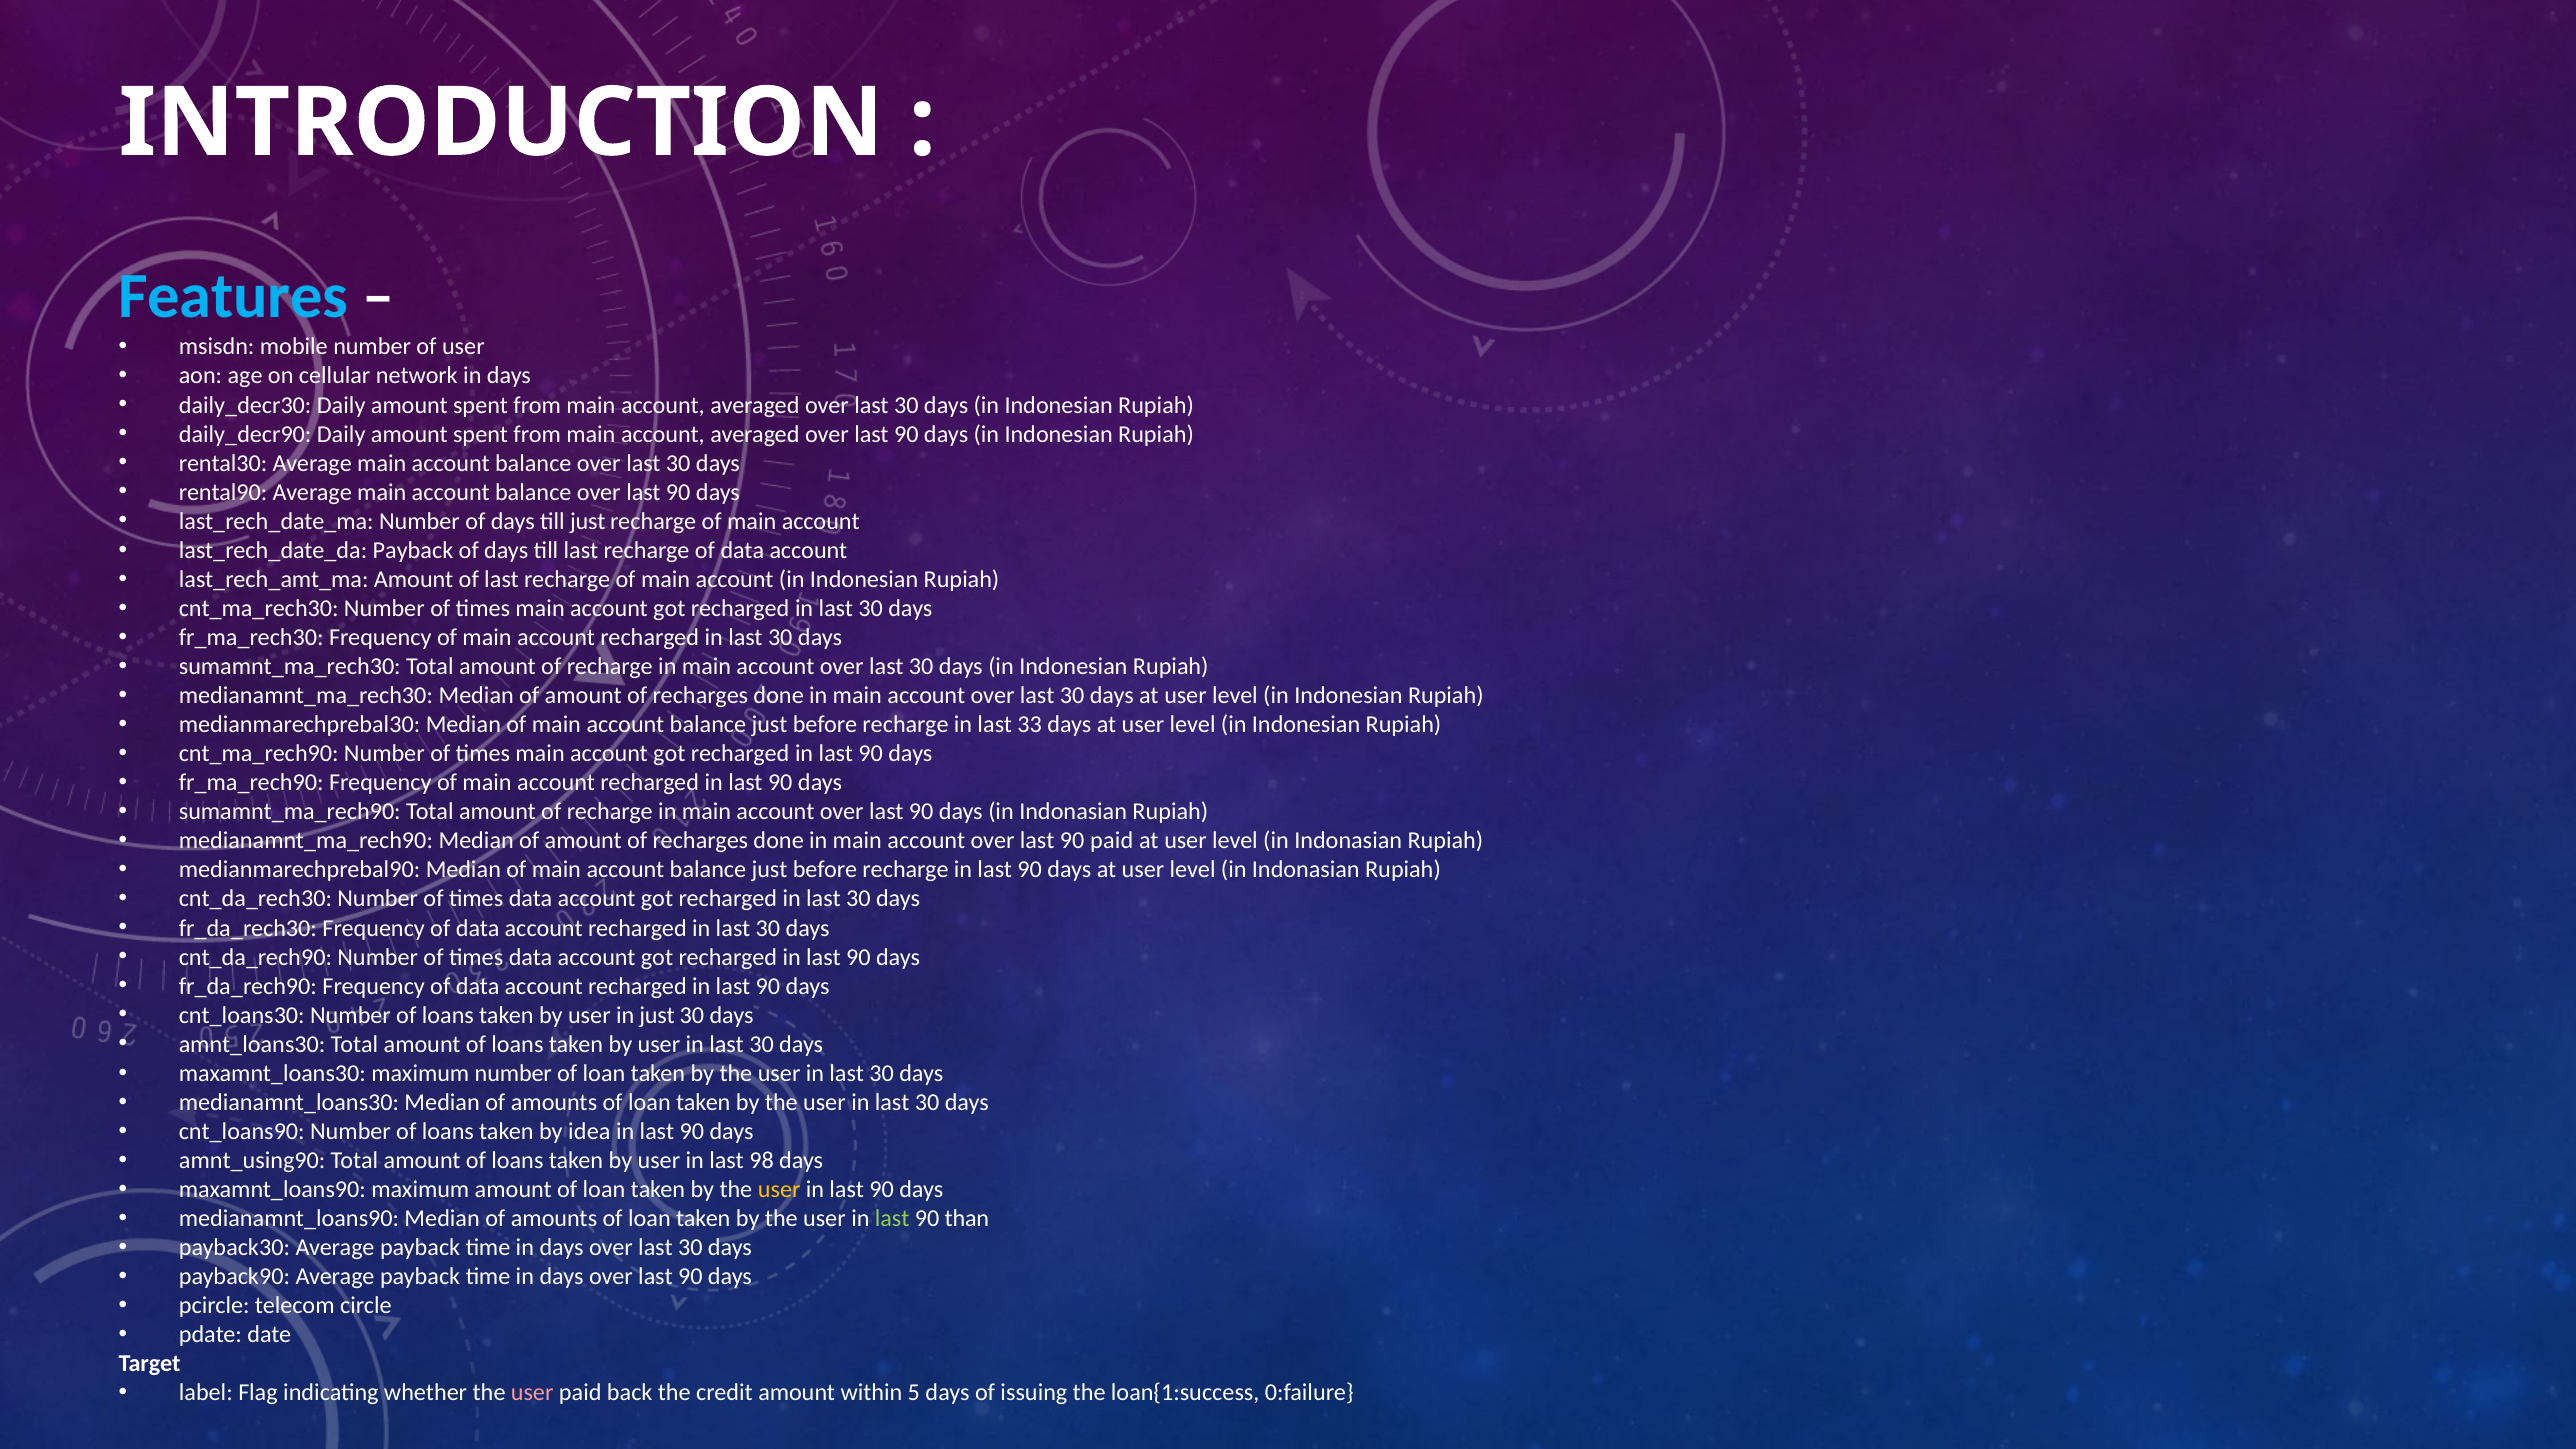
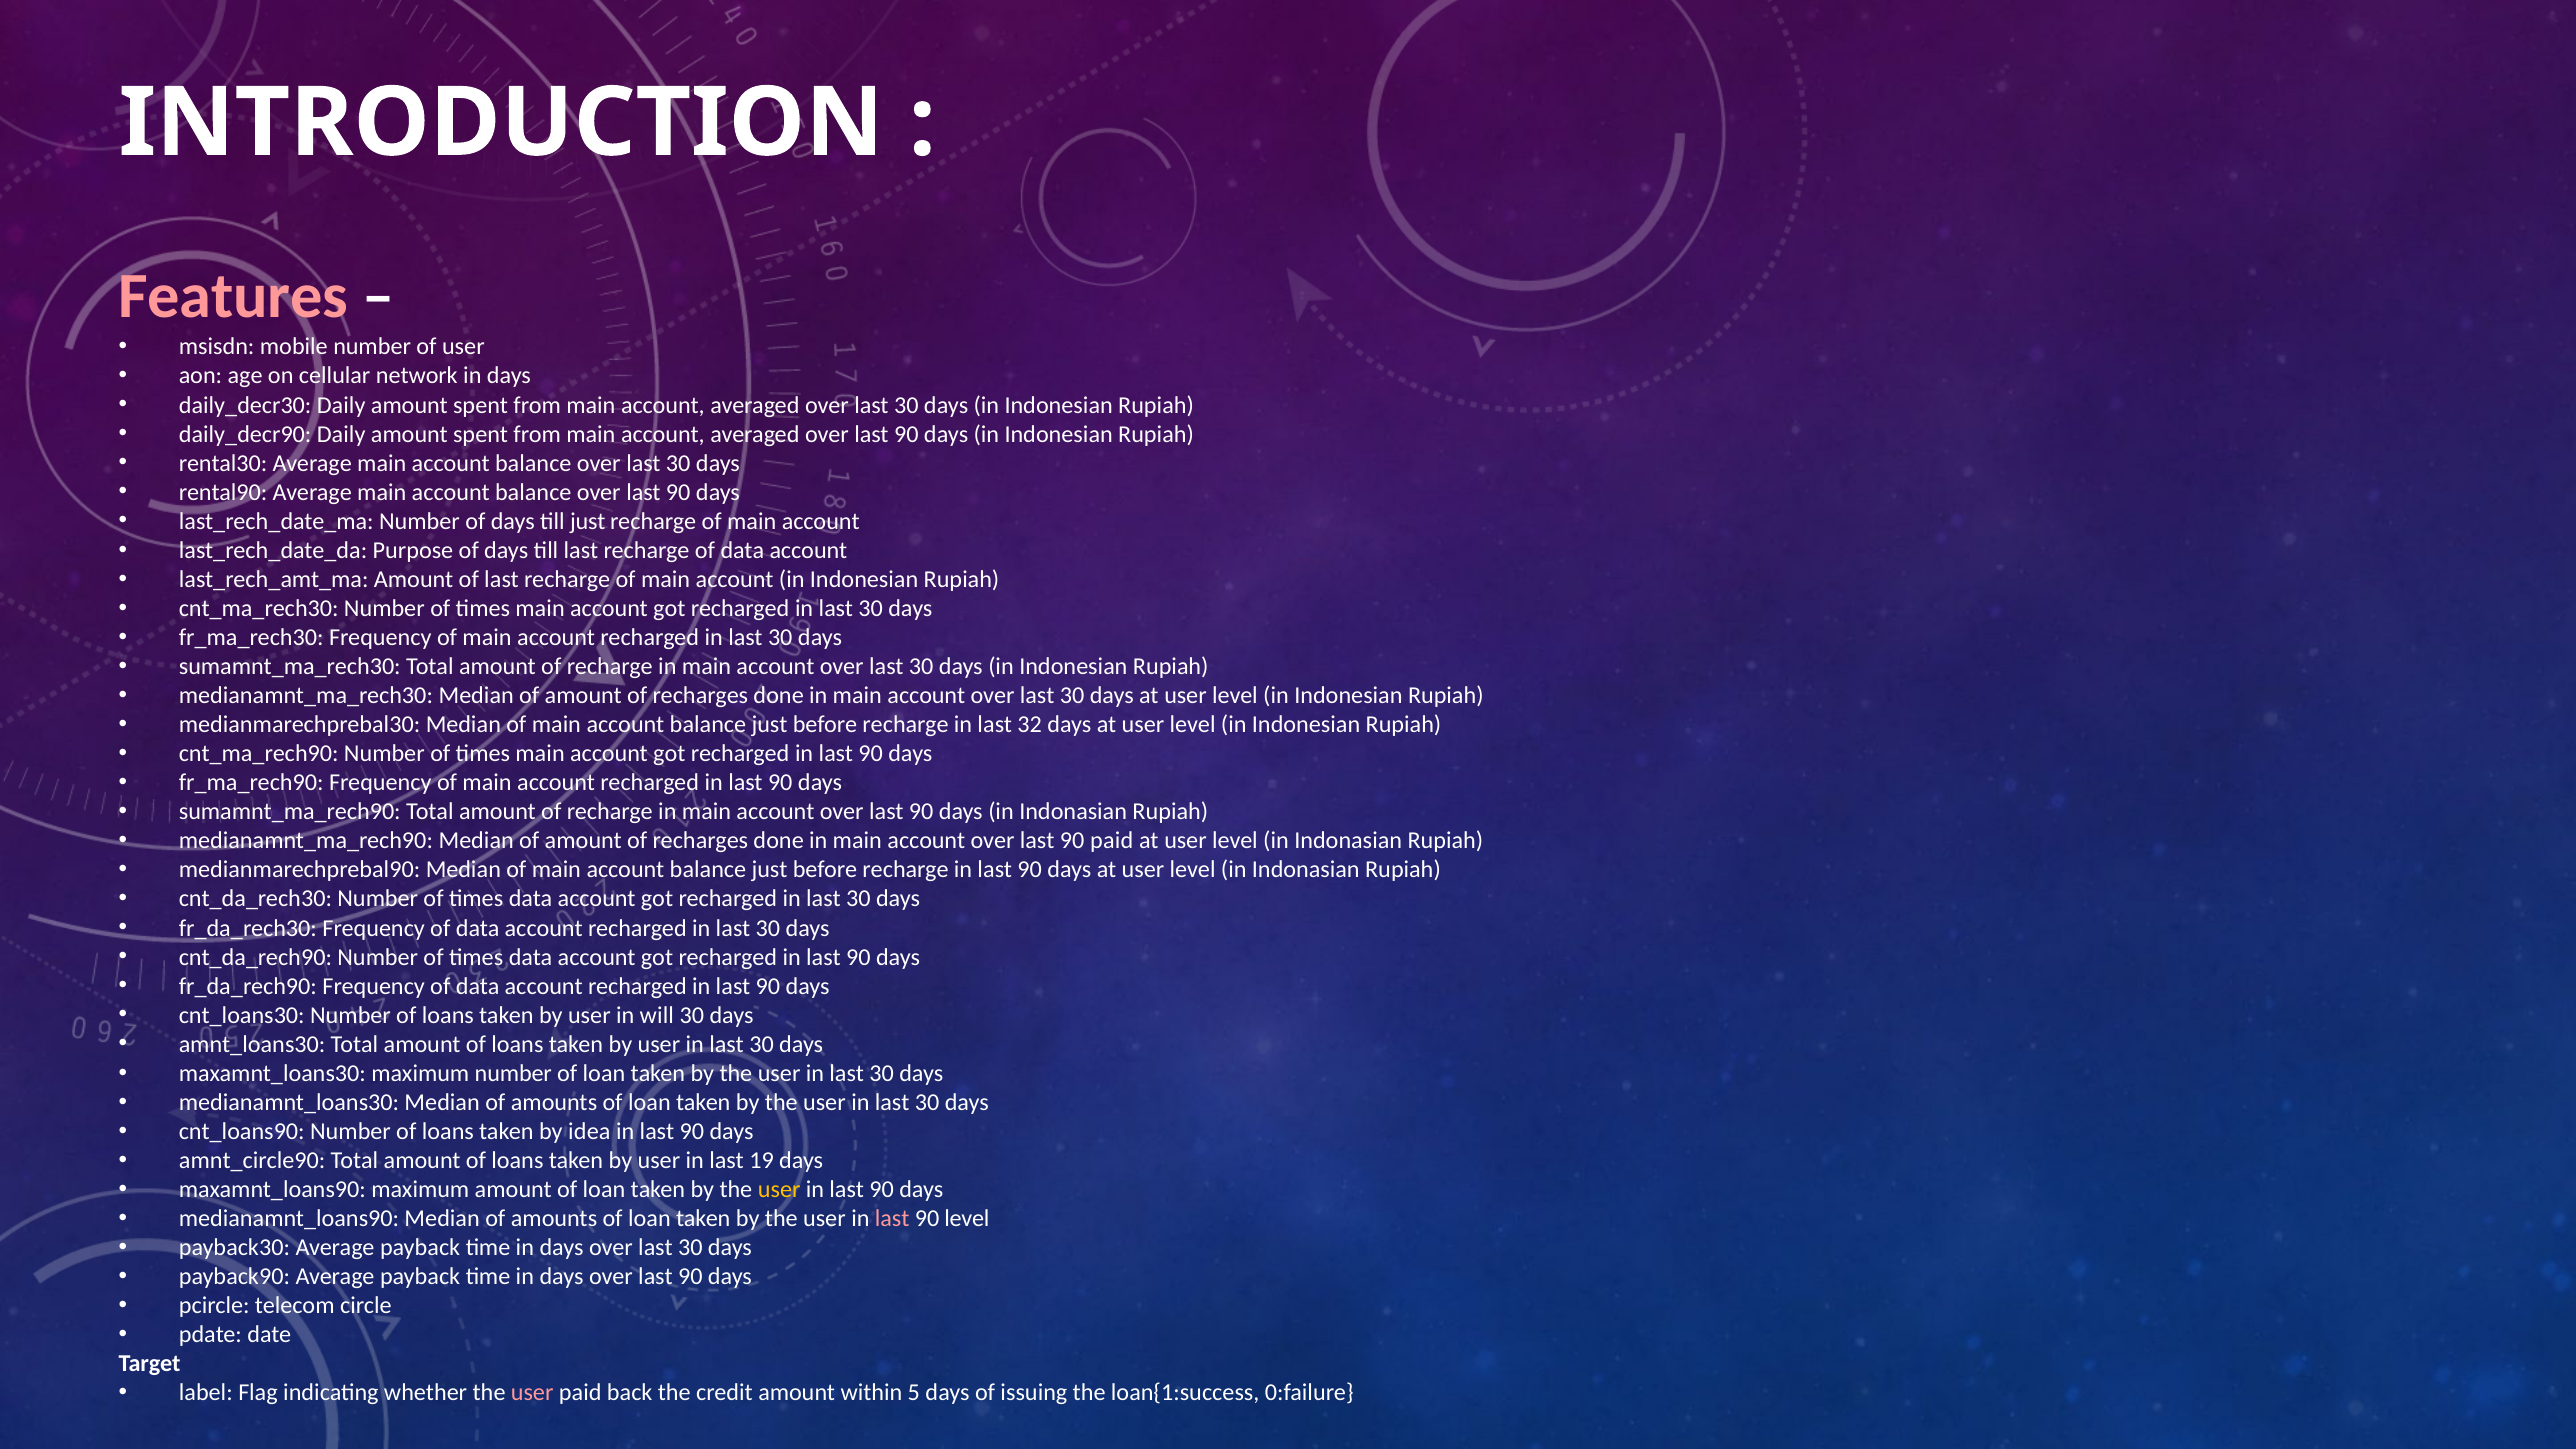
Features colour: light blue -> pink
last_rech_date_da Payback: Payback -> Purpose
33: 33 -> 32
in just: just -> will
amnt_using90: amnt_using90 -> amnt_circle90
98: 98 -> 19
last at (892, 1219) colour: light green -> pink
90 than: than -> level
